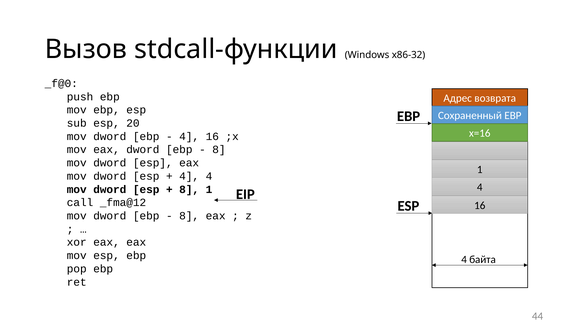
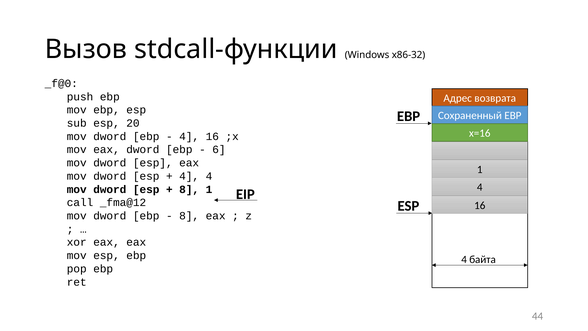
8 at (219, 150): 8 -> 6
